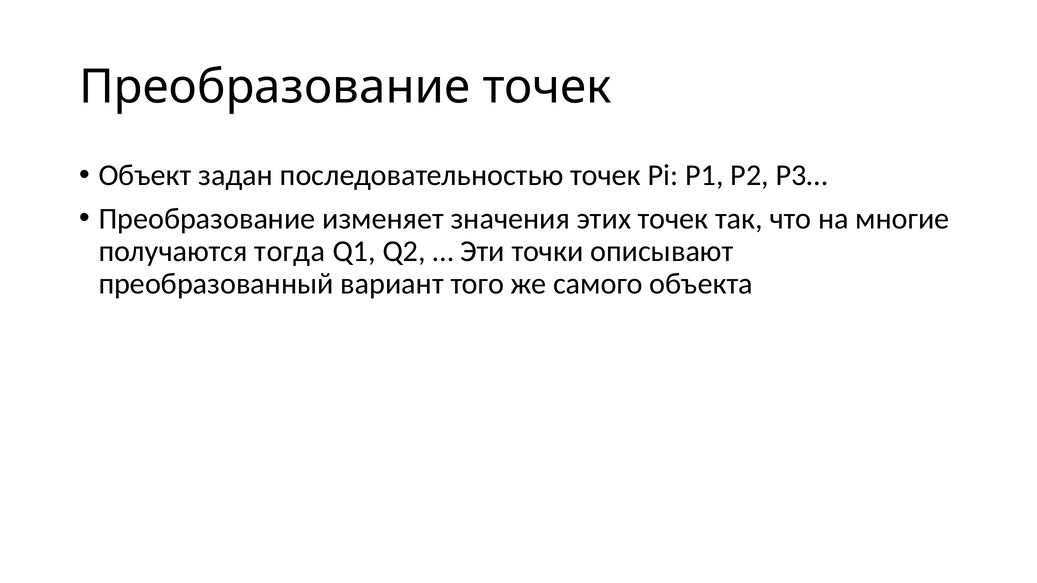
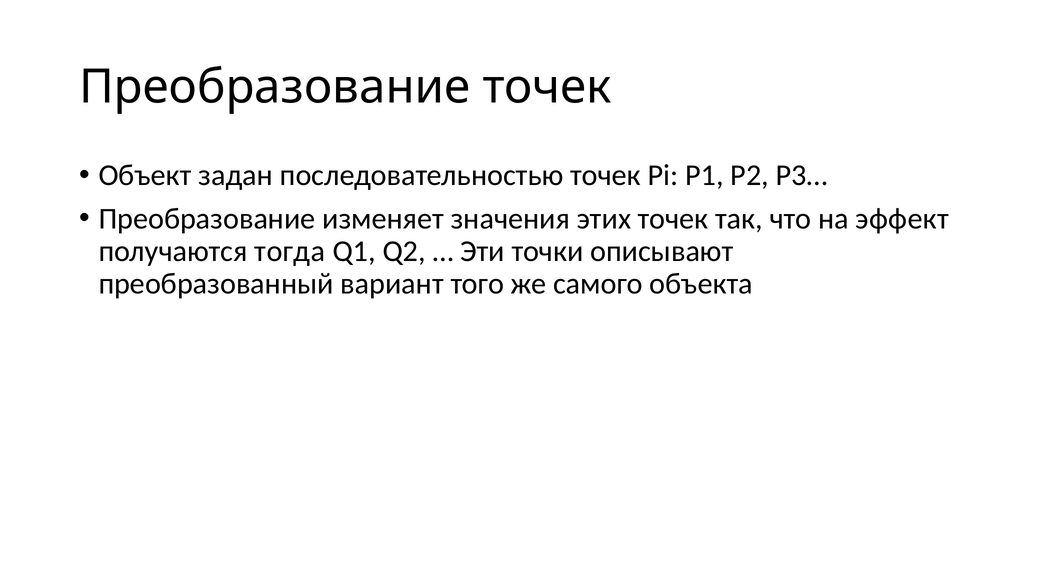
многие: многие -> эффект
